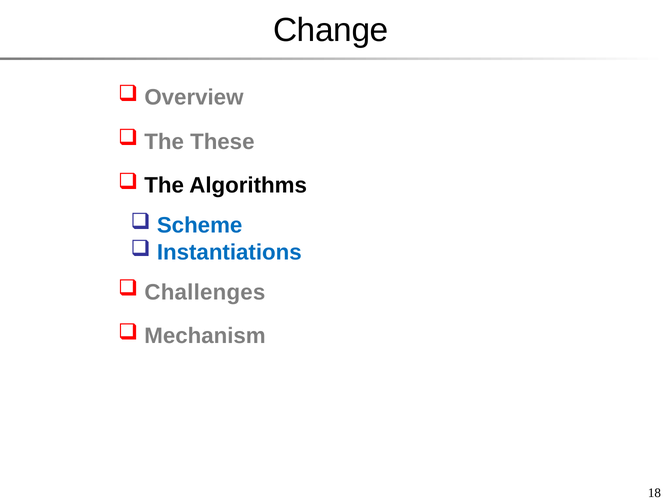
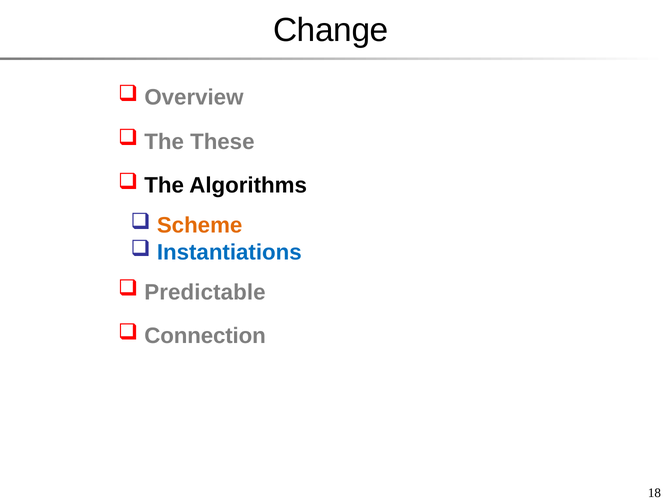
Scheme colour: blue -> orange
Challenges: Challenges -> Predictable
Mechanism: Mechanism -> Connection
